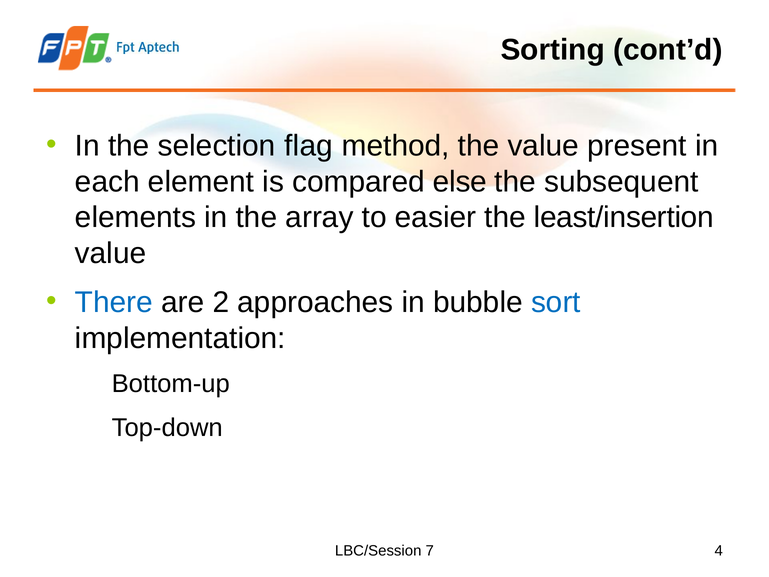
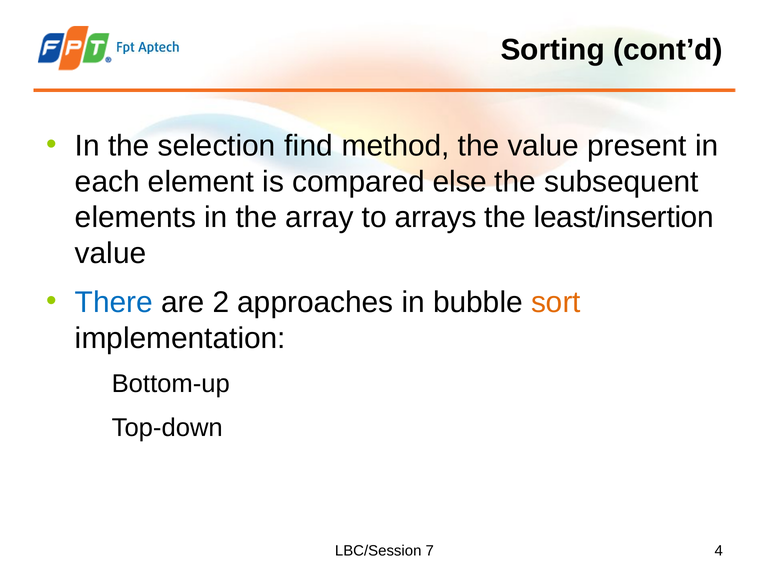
flag: flag -> find
easier: easier -> arrays
sort colour: blue -> orange
